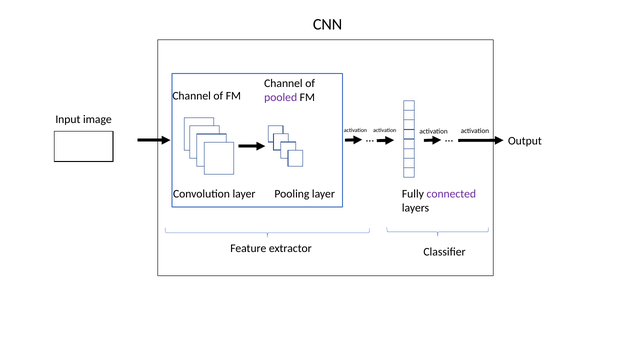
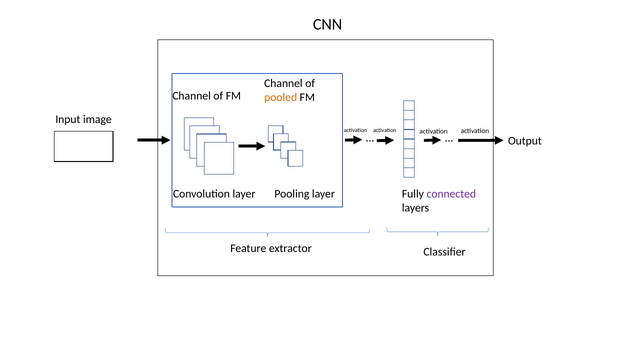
pooled colour: purple -> orange
